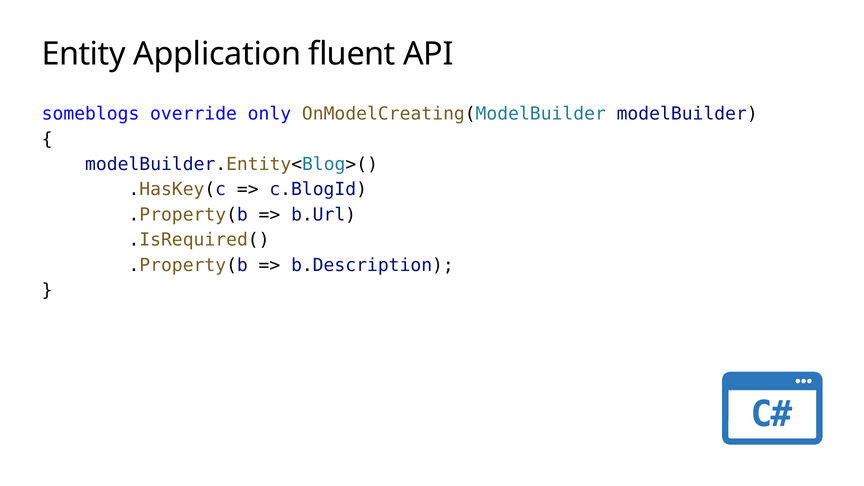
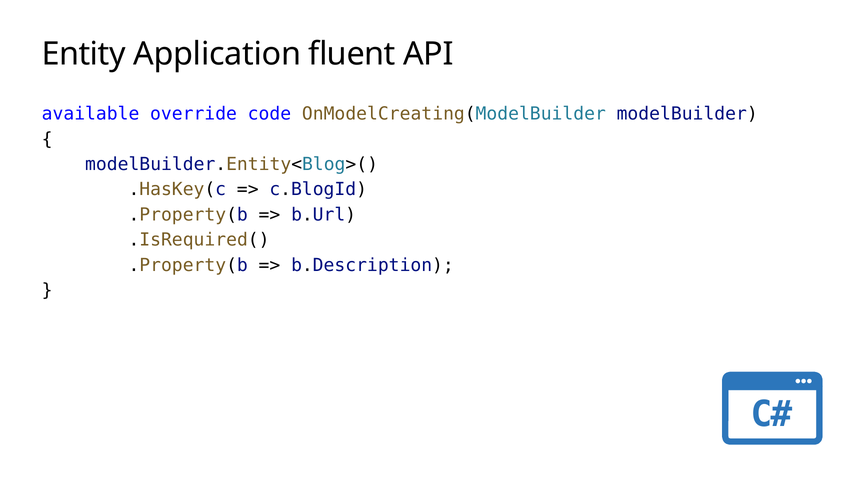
someblogs: someblogs -> available
only: only -> code
